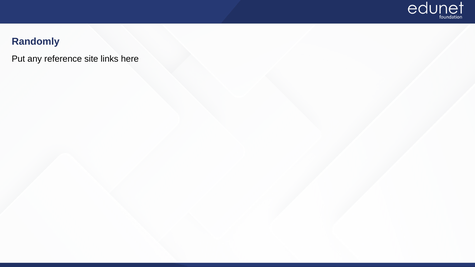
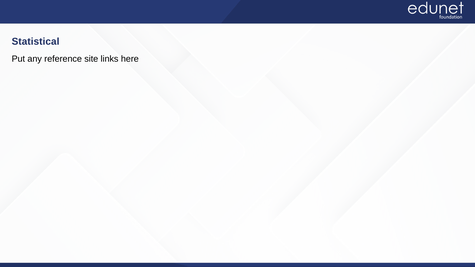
Randomly: Randomly -> Statistical
